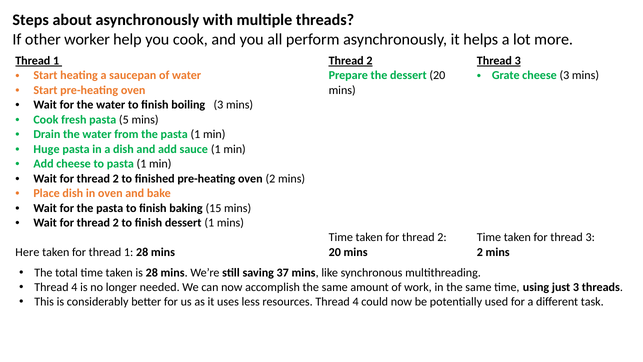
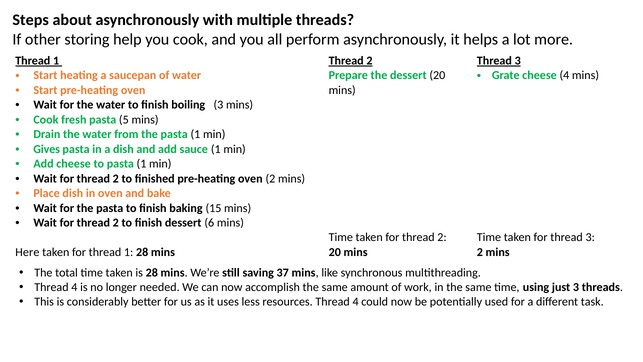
worker: worker -> storing
cheese 3: 3 -> 4
Huge: Huge -> Gives
dessert 1: 1 -> 6
